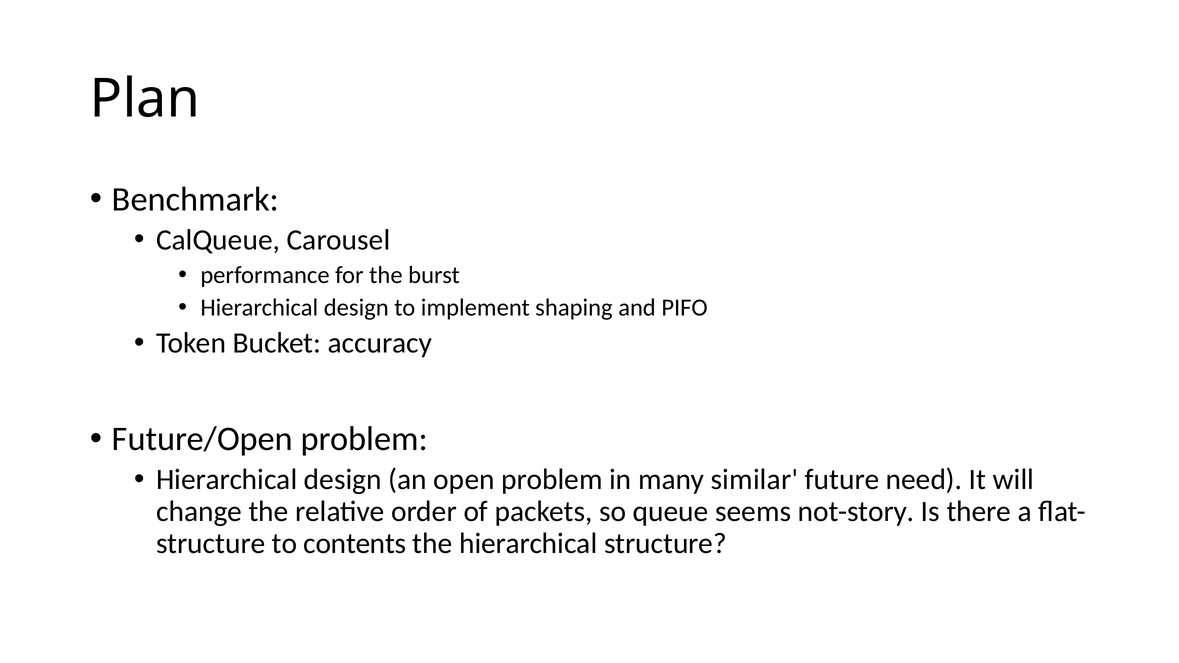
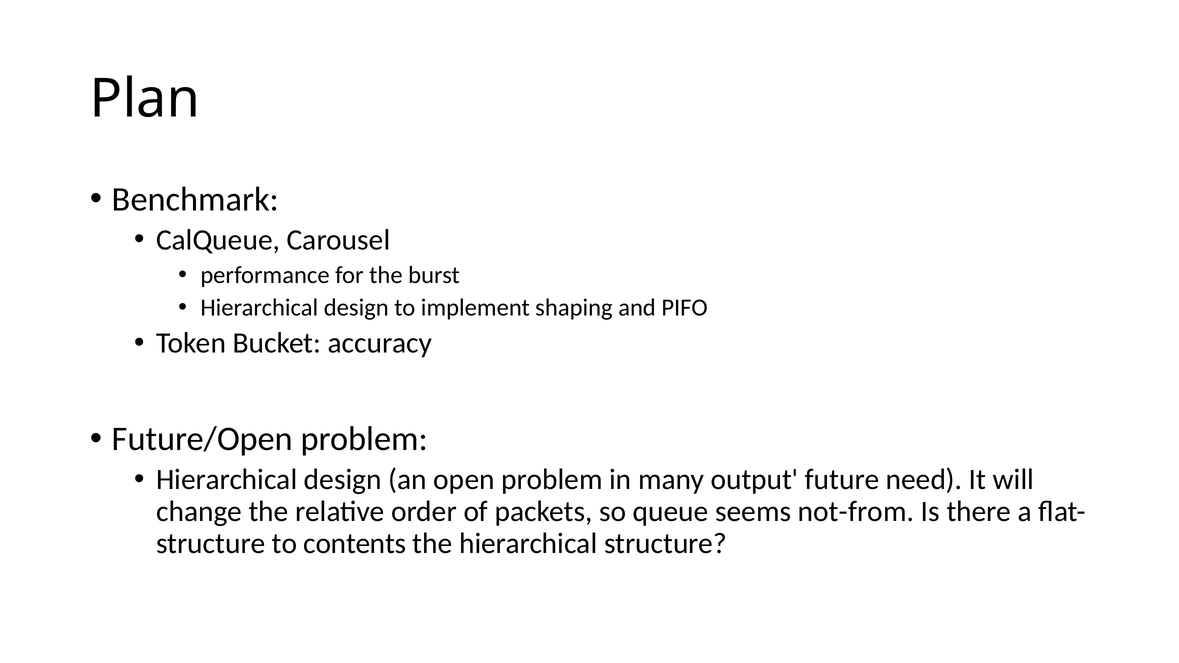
similar: similar -> output
not-story: not-story -> not-from
